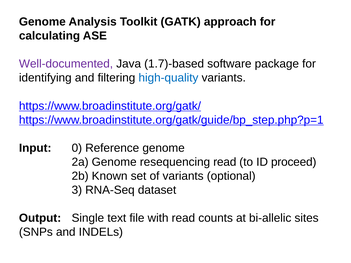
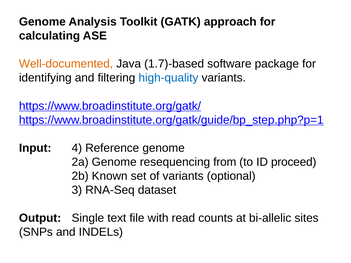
Well-documented colour: purple -> orange
0: 0 -> 4
resequencing read: read -> from
